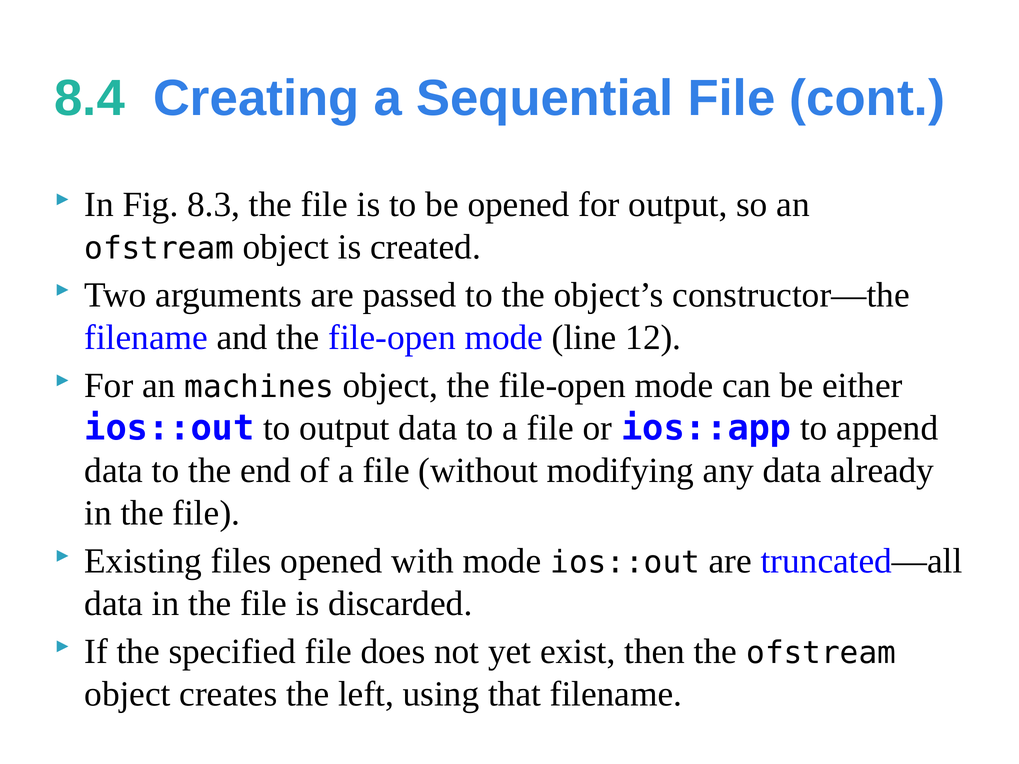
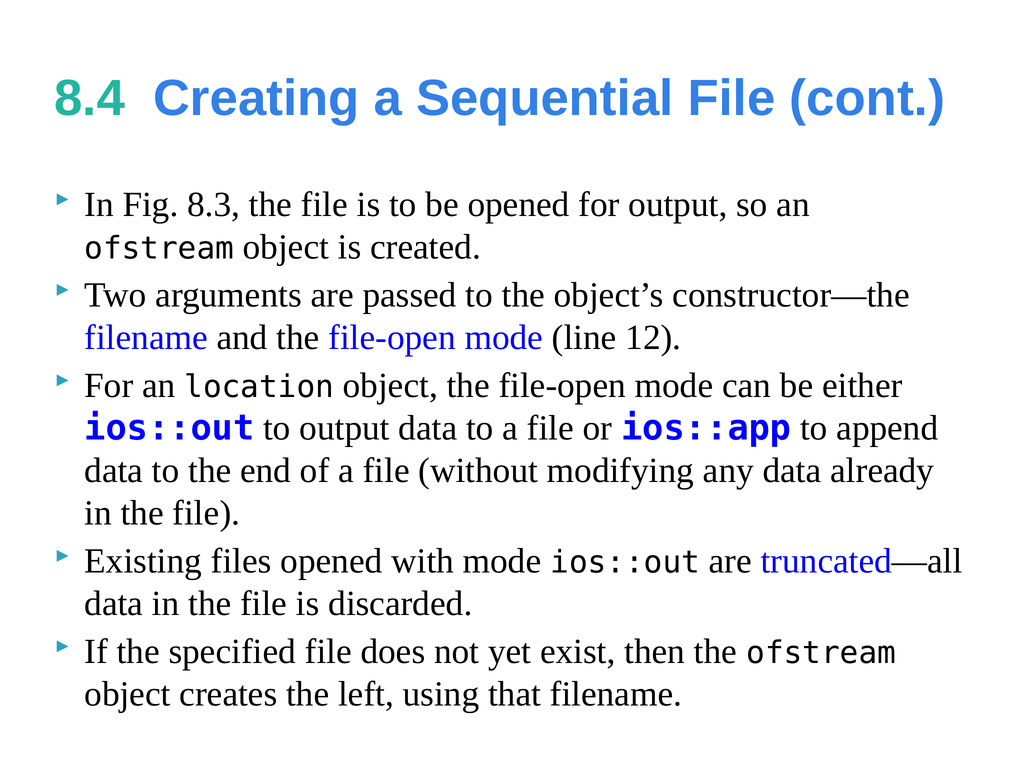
machines: machines -> location
